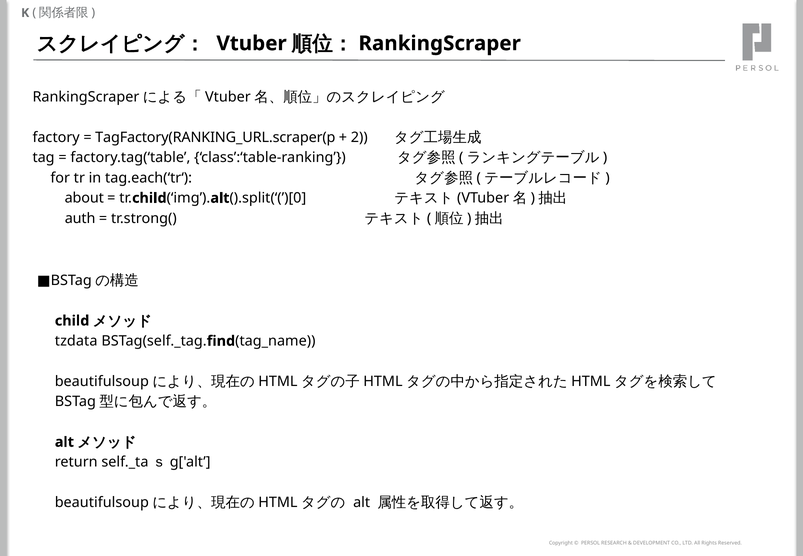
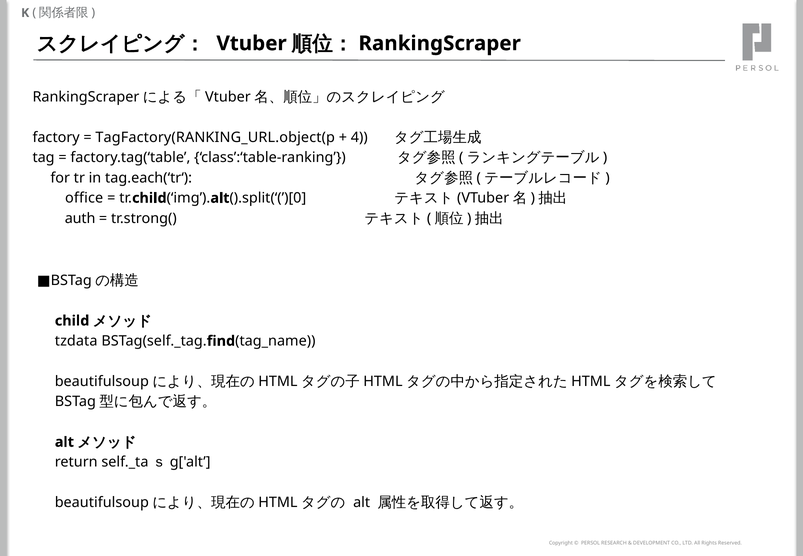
TagFactory(RANKING_URL.scraper(p: TagFactory(RANKING_URL.scraper(p -> TagFactory(RANKING_URL.object(p
2: 2 -> 4
about: about -> office
